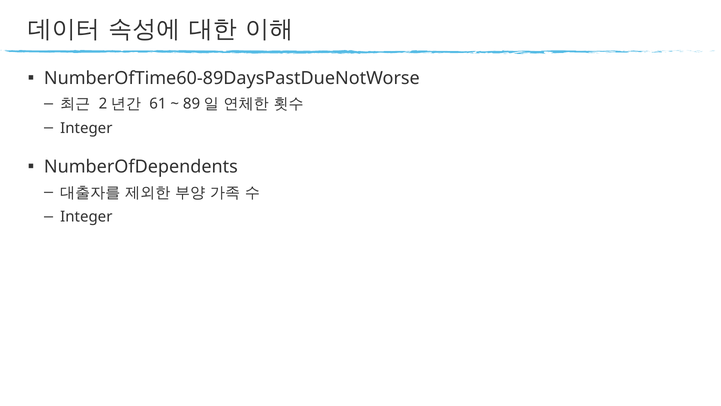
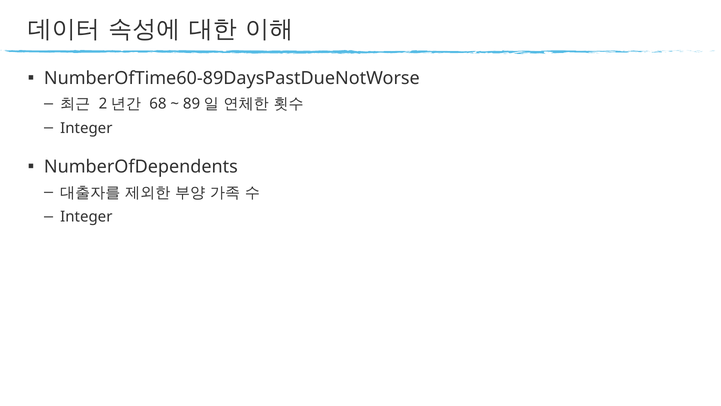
61: 61 -> 68
